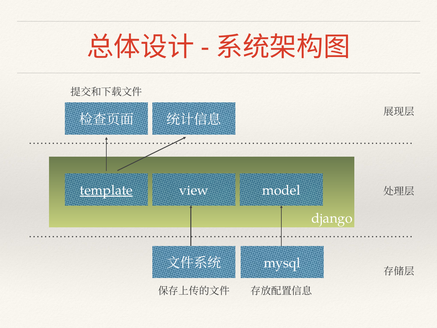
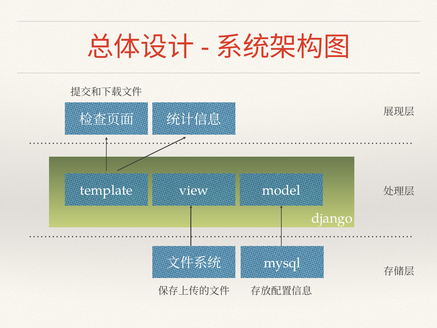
template underline: present -> none
